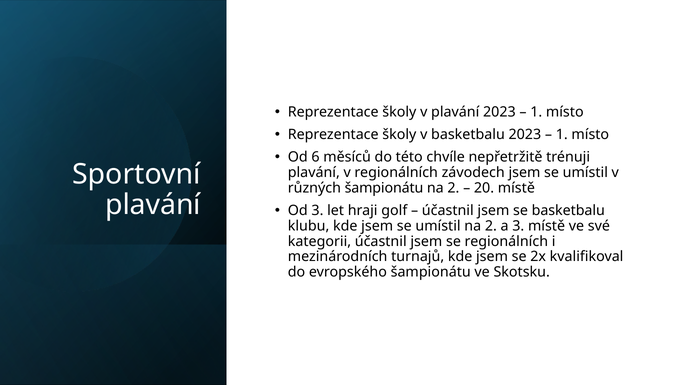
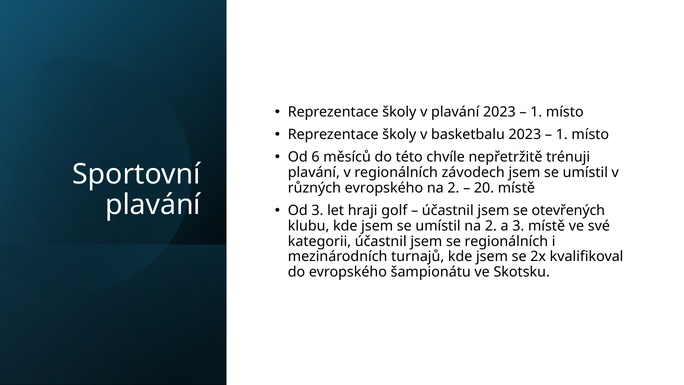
různých šampionátu: šampionátu -> evropského
se basketbalu: basketbalu -> otevřených
